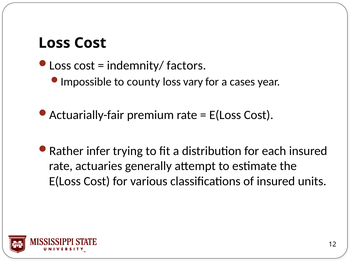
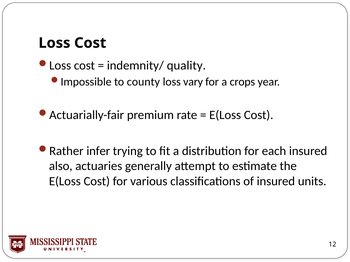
factors: factors -> quality
cases: cases -> crops
rate at (61, 166): rate -> also
